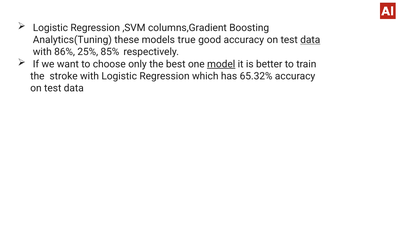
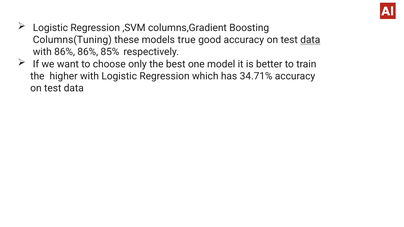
Analytics(Tuning: Analytics(Tuning -> Columns(Tuning
86% 25%: 25% -> 86%
model underline: present -> none
stroke: stroke -> higher
65.32%: 65.32% -> 34.71%
